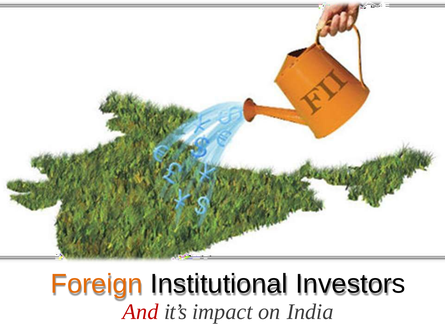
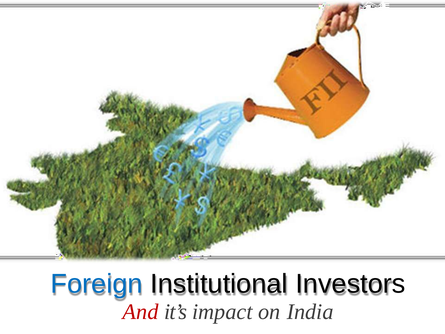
Foreign colour: orange -> blue
